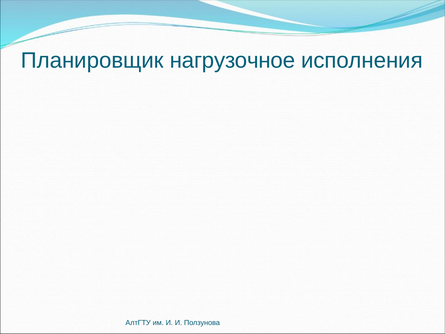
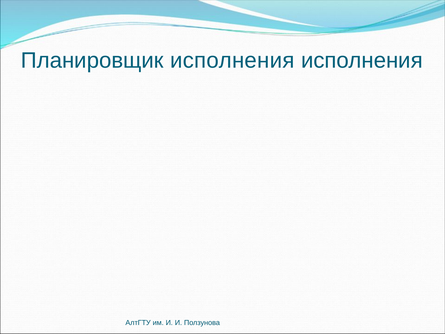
Планировщик нагрузочное: нагрузочное -> исполнения
